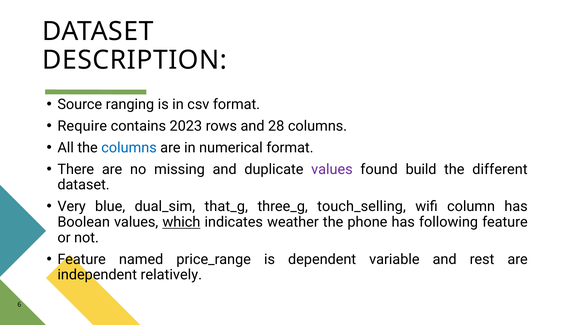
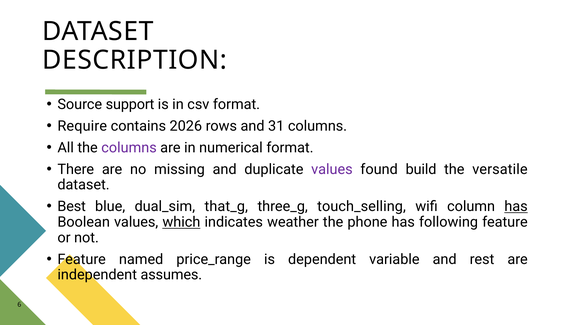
ranging: ranging -> support
2023: 2023 -> 2026
28: 28 -> 31
columns at (129, 148) colour: blue -> purple
different: different -> versatile
Very: Very -> Best
has at (516, 207) underline: none -> present
relatively: relatively -> assumes
